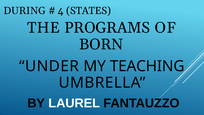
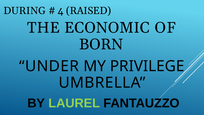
STATES: STATES -> RAISED
PROGRAMS: PROGRAMS -> ECONOMIC
TEACHING: TEACHING -> PRIVILEGE
LAUREL colour: white -> light green
